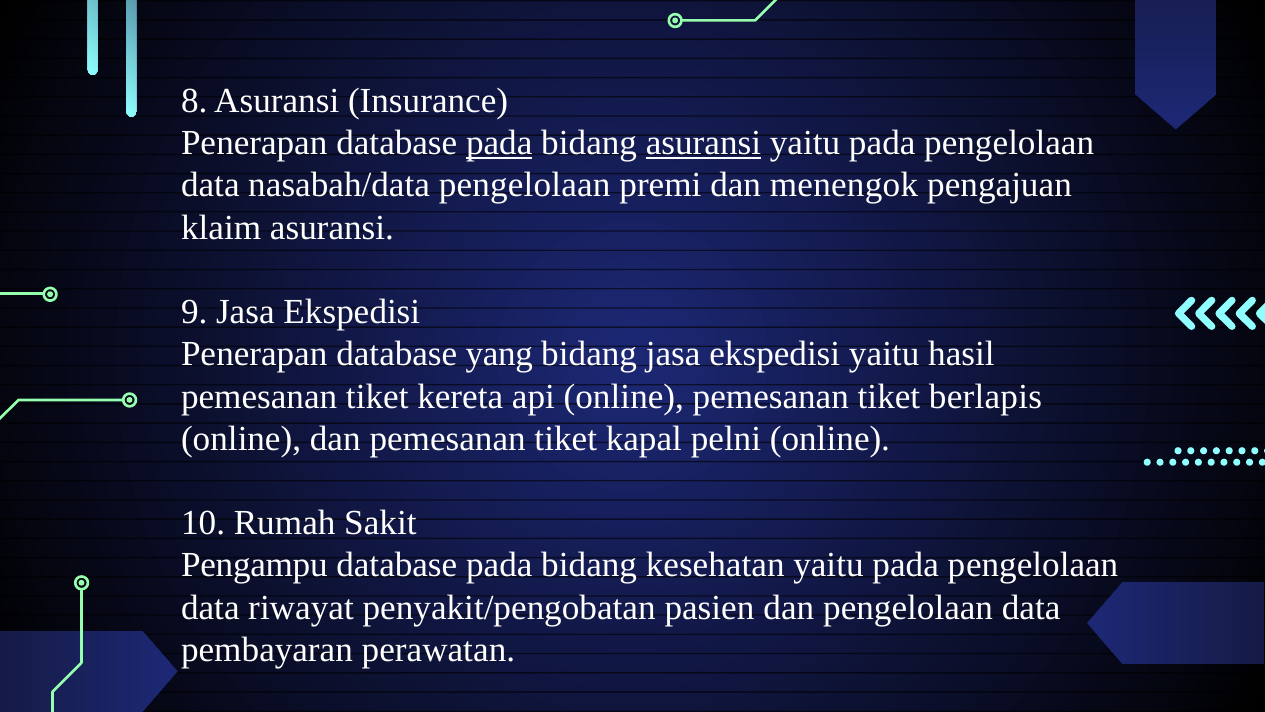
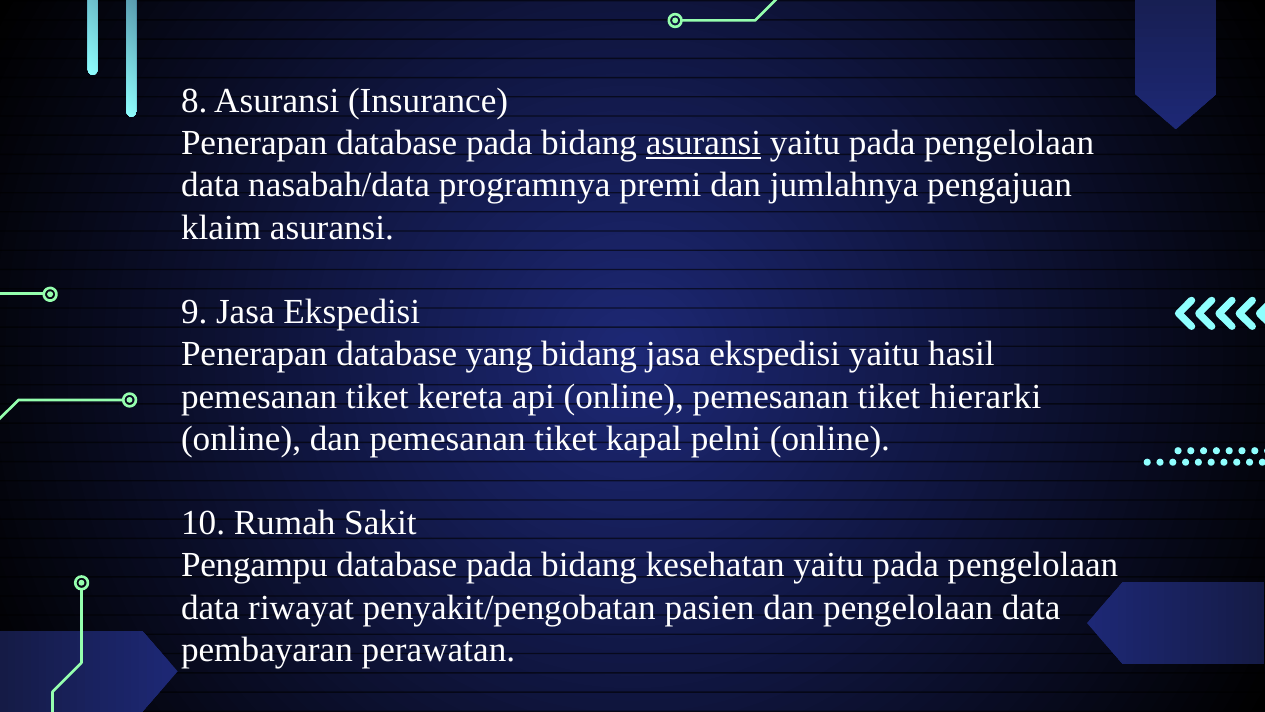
pada at (499, 143) underline: present -> none
nasabah/data pengelolaan: pengelolaan -> programnya
menengok: menengok -> jumlahnya
berlapis: berlapis -> hierarki
